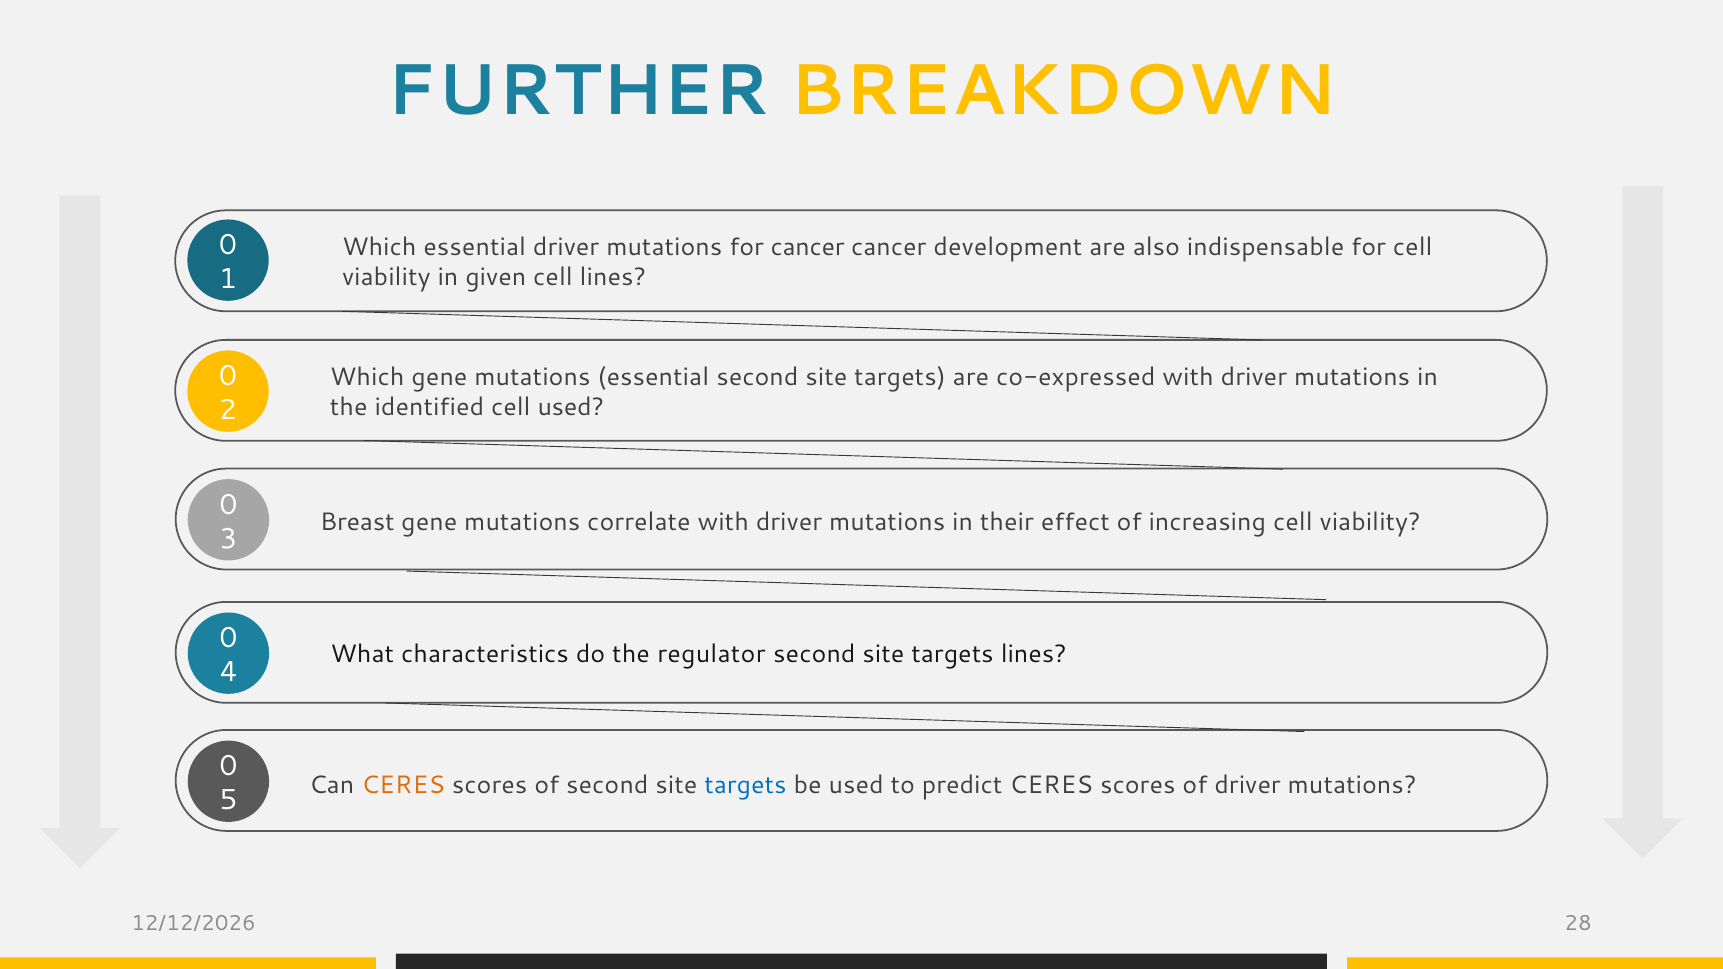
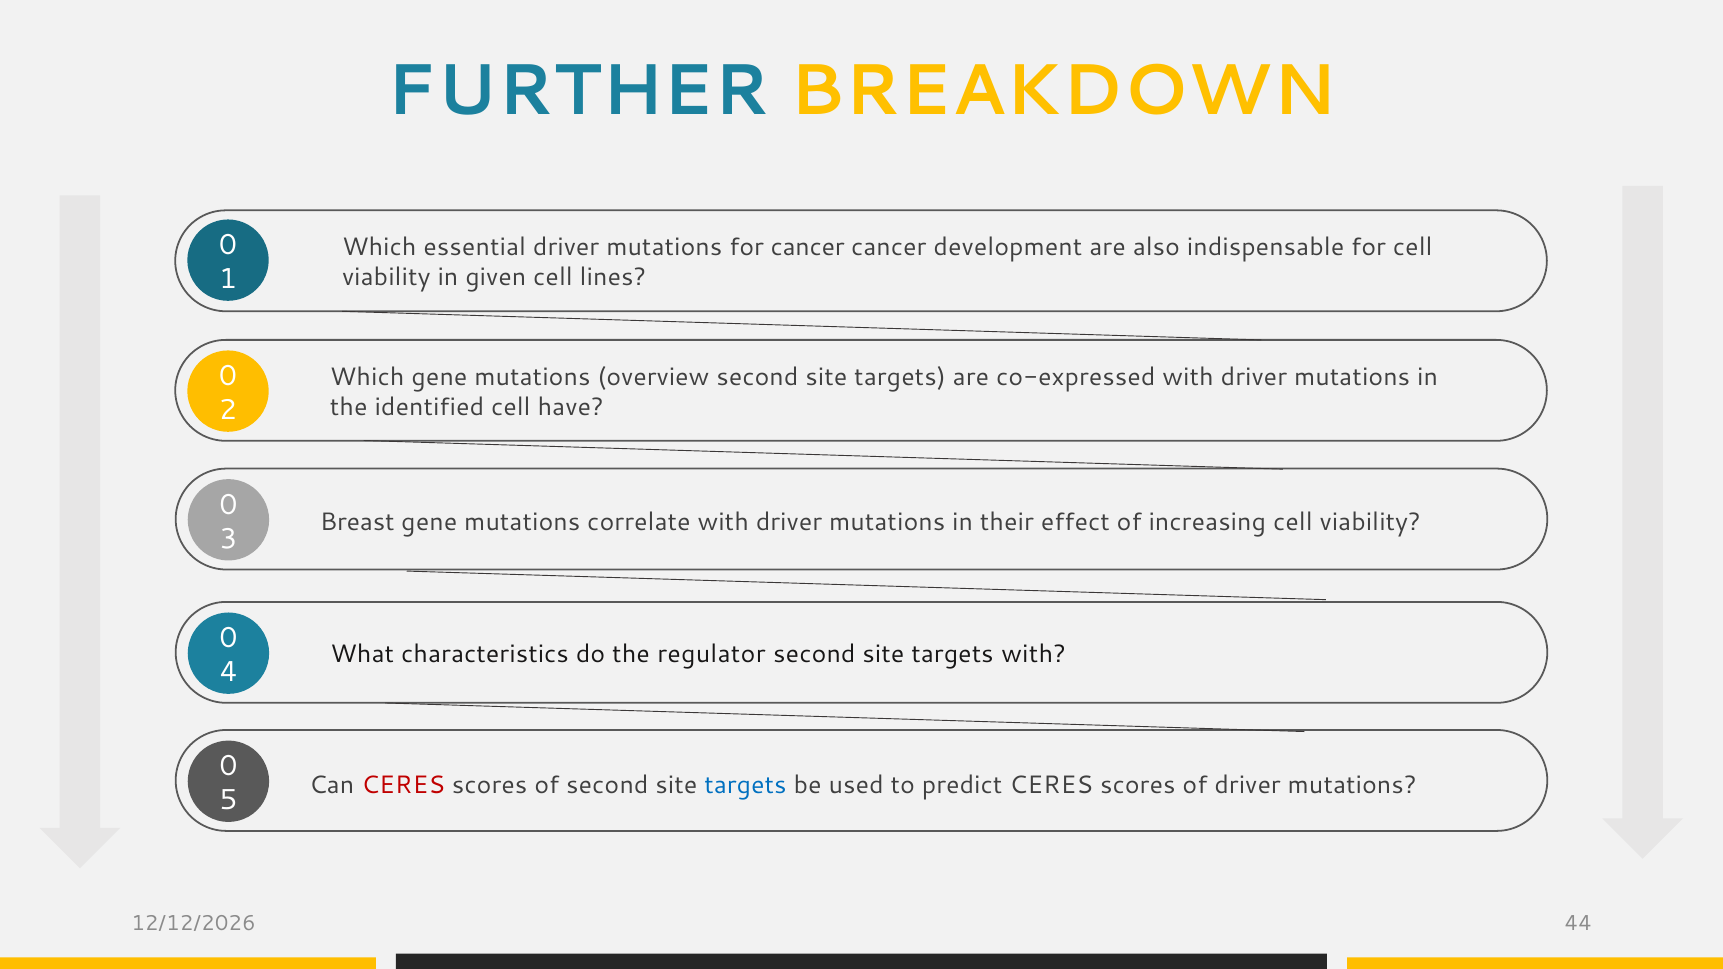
mutations essential: essential -> overview
cell used: used -> have
targets lines: lines -> with
CERES at (403, 785) colour: orange -> red
28: 28 -> 44
